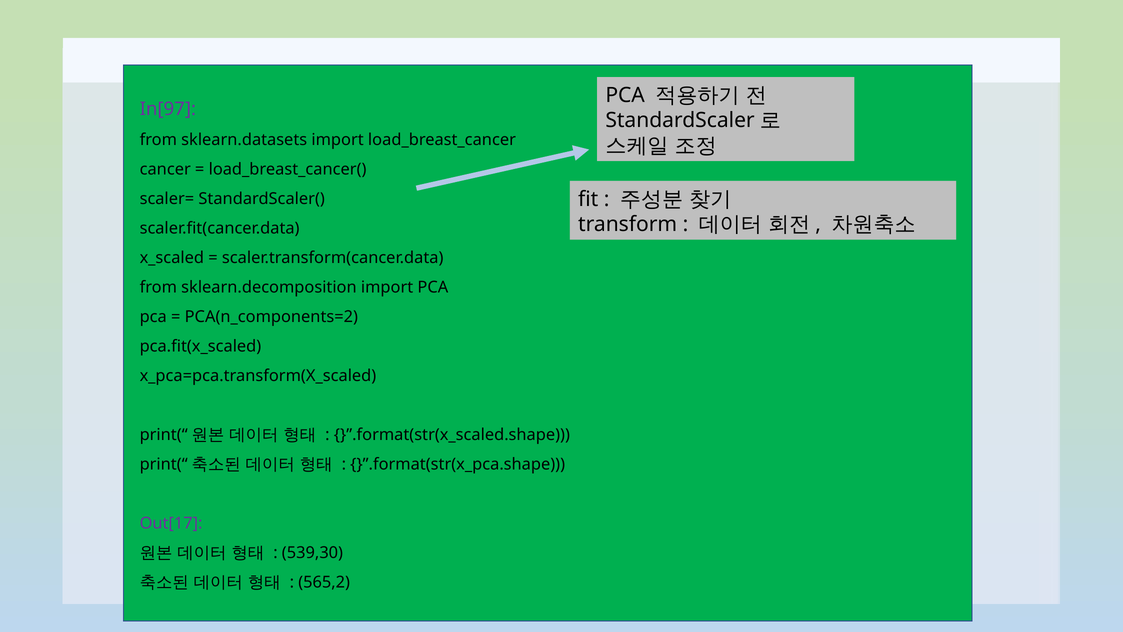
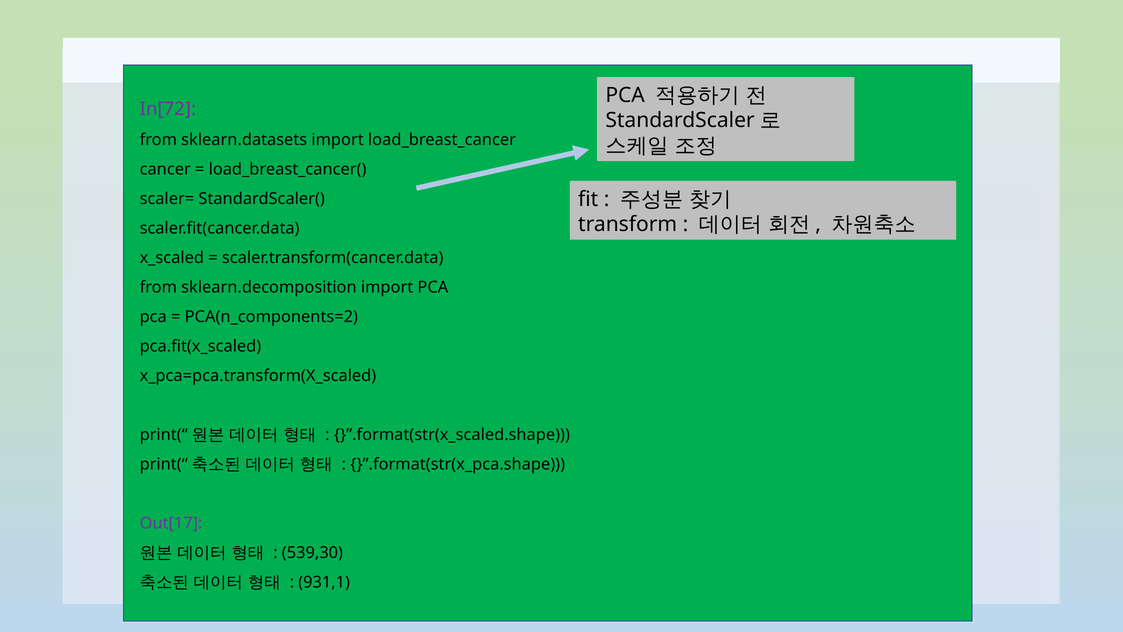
In[97: In[97 -> In[72
565,2: 565,2 -> 931,1
